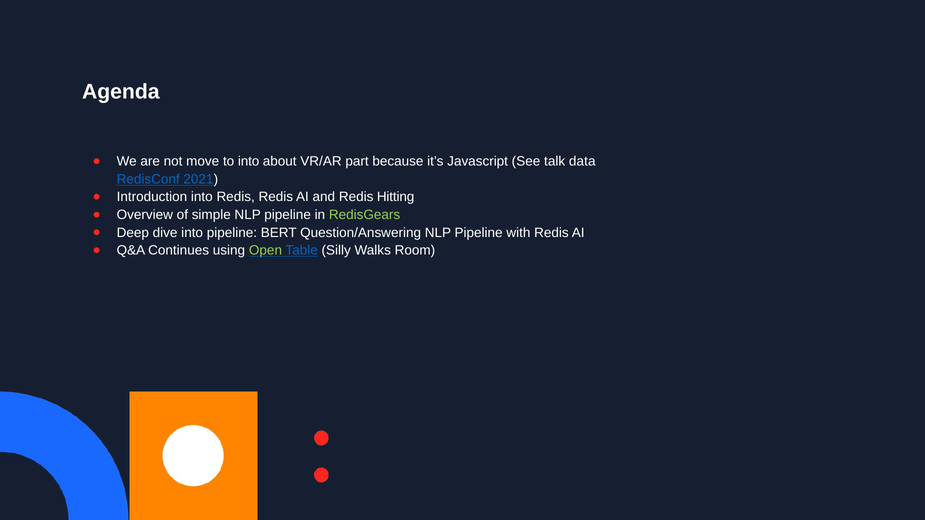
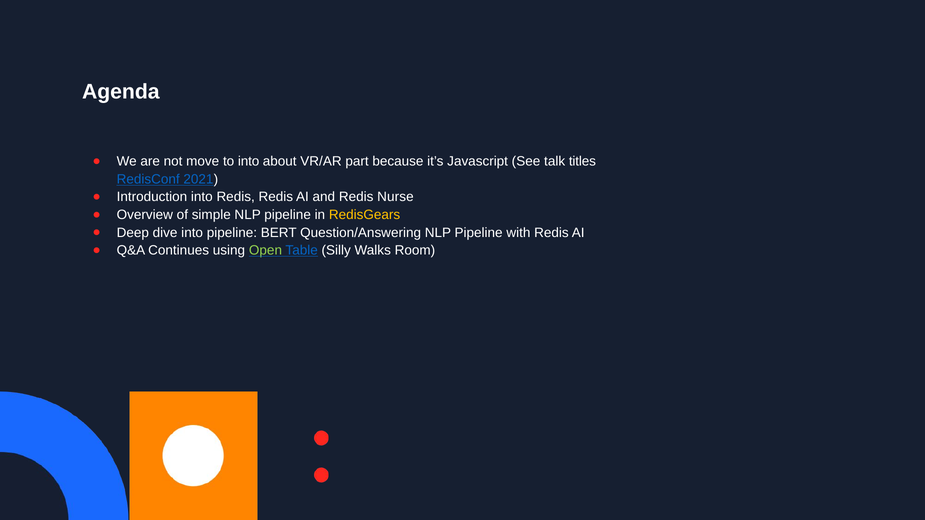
data: data -> titles
Hitting: Hitting -> Nurse
RedisGears colour: light green -> yellow
